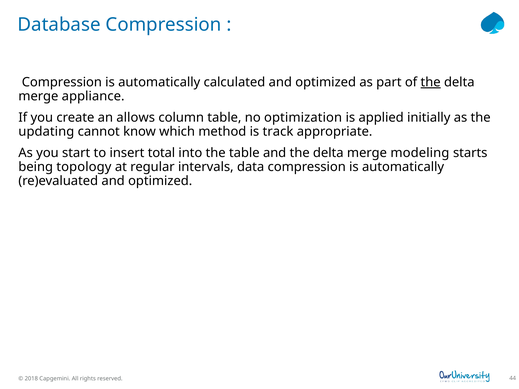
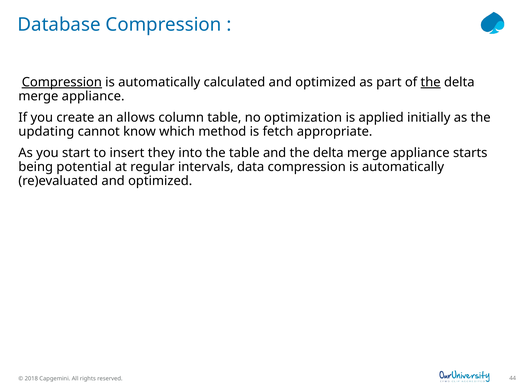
Compression at (62, 82) underline: none -> present
track: track -> fetch
total: total -> they
modeling at (420, 153): modeling -> appliance
topology: topology -> potential
